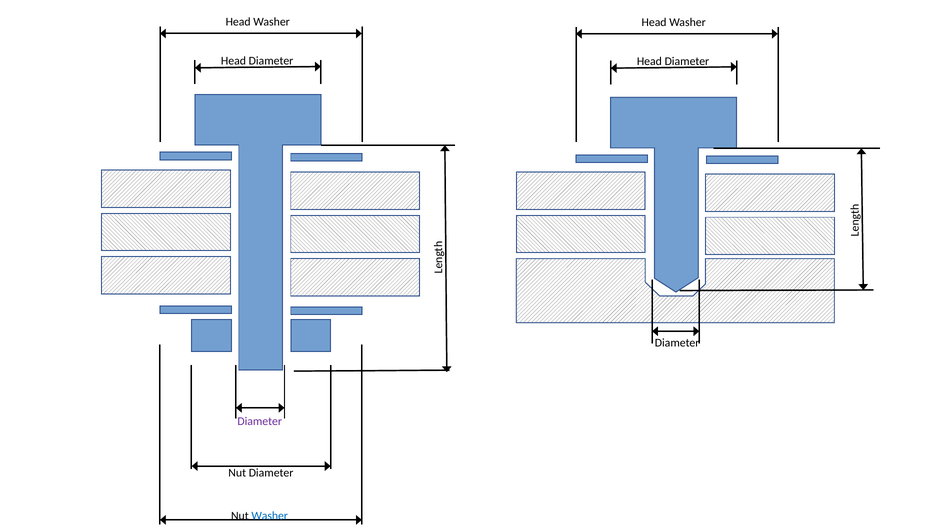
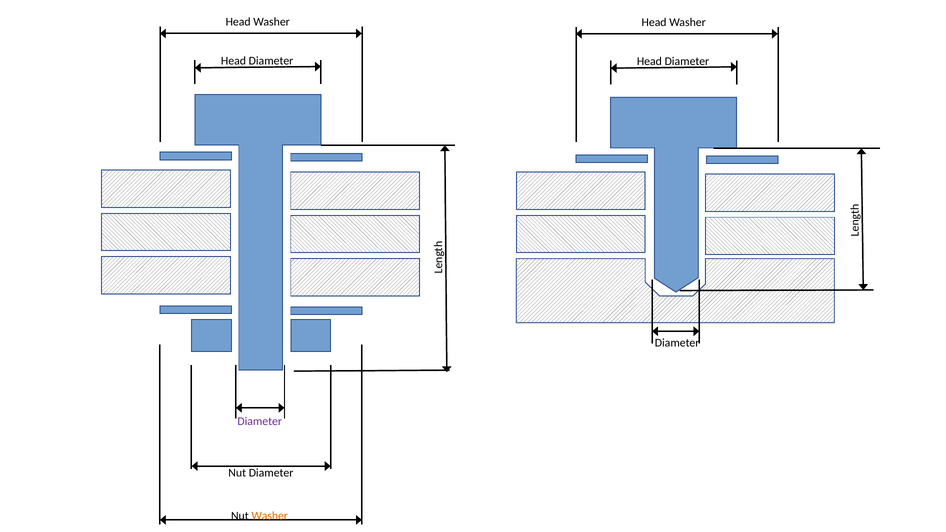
Washer at (270, 516) colour: blue -> orange
